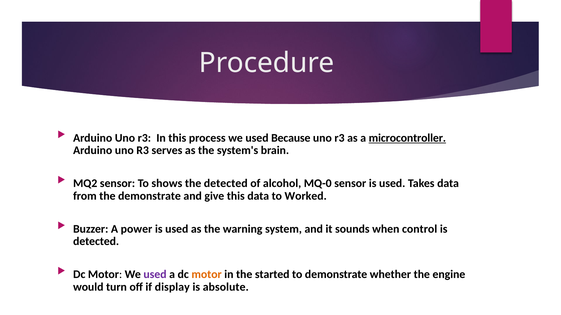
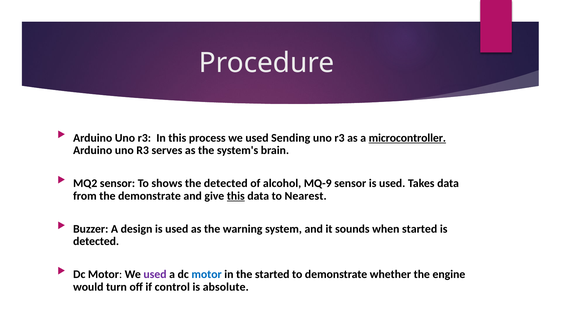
Because: Because -> Sending
MQ-0: MQ-0 -> MQ-9
this at (236, 196) underline: none -> present
Worked: Worked -> Nearest
power: power -> design
when control: control -> started
motor at (207, 275) colour: orange -> blue
display: display -> control
